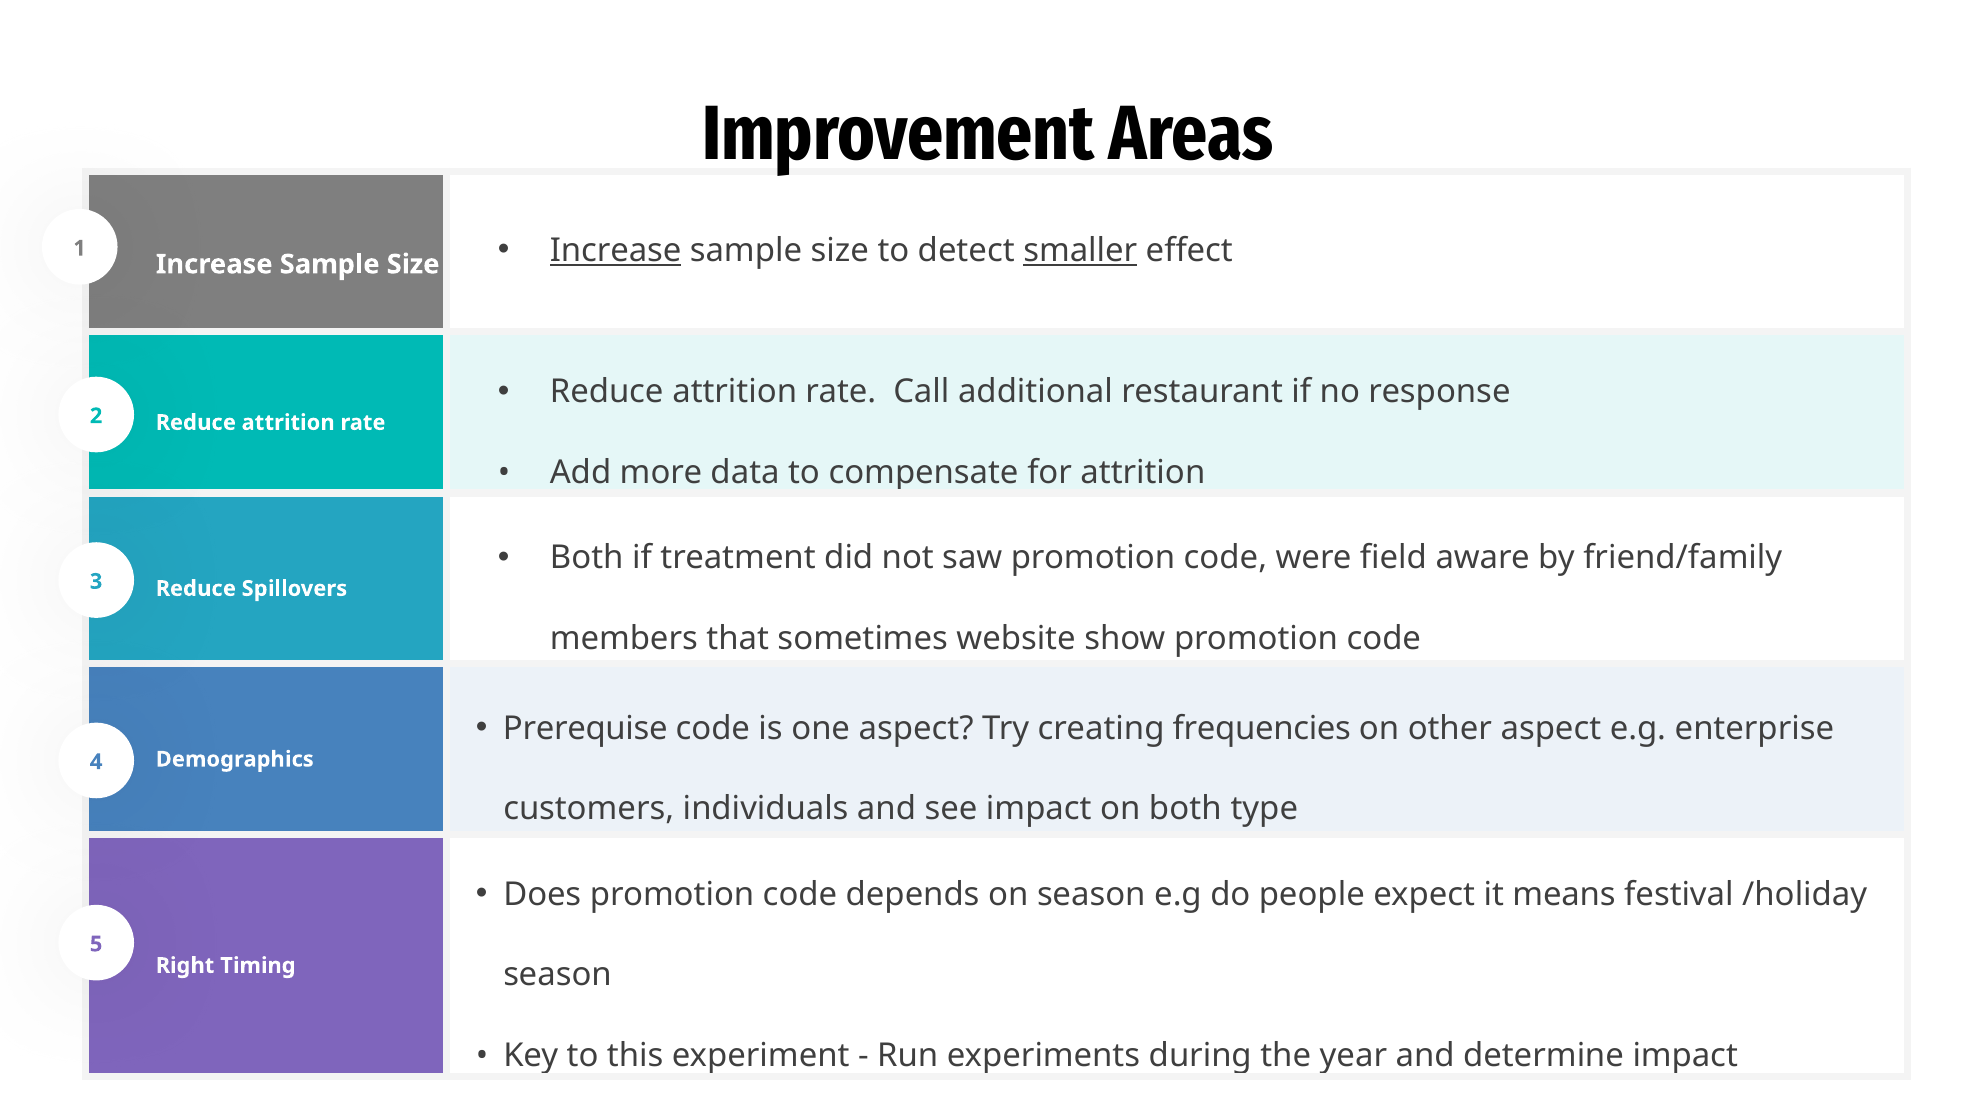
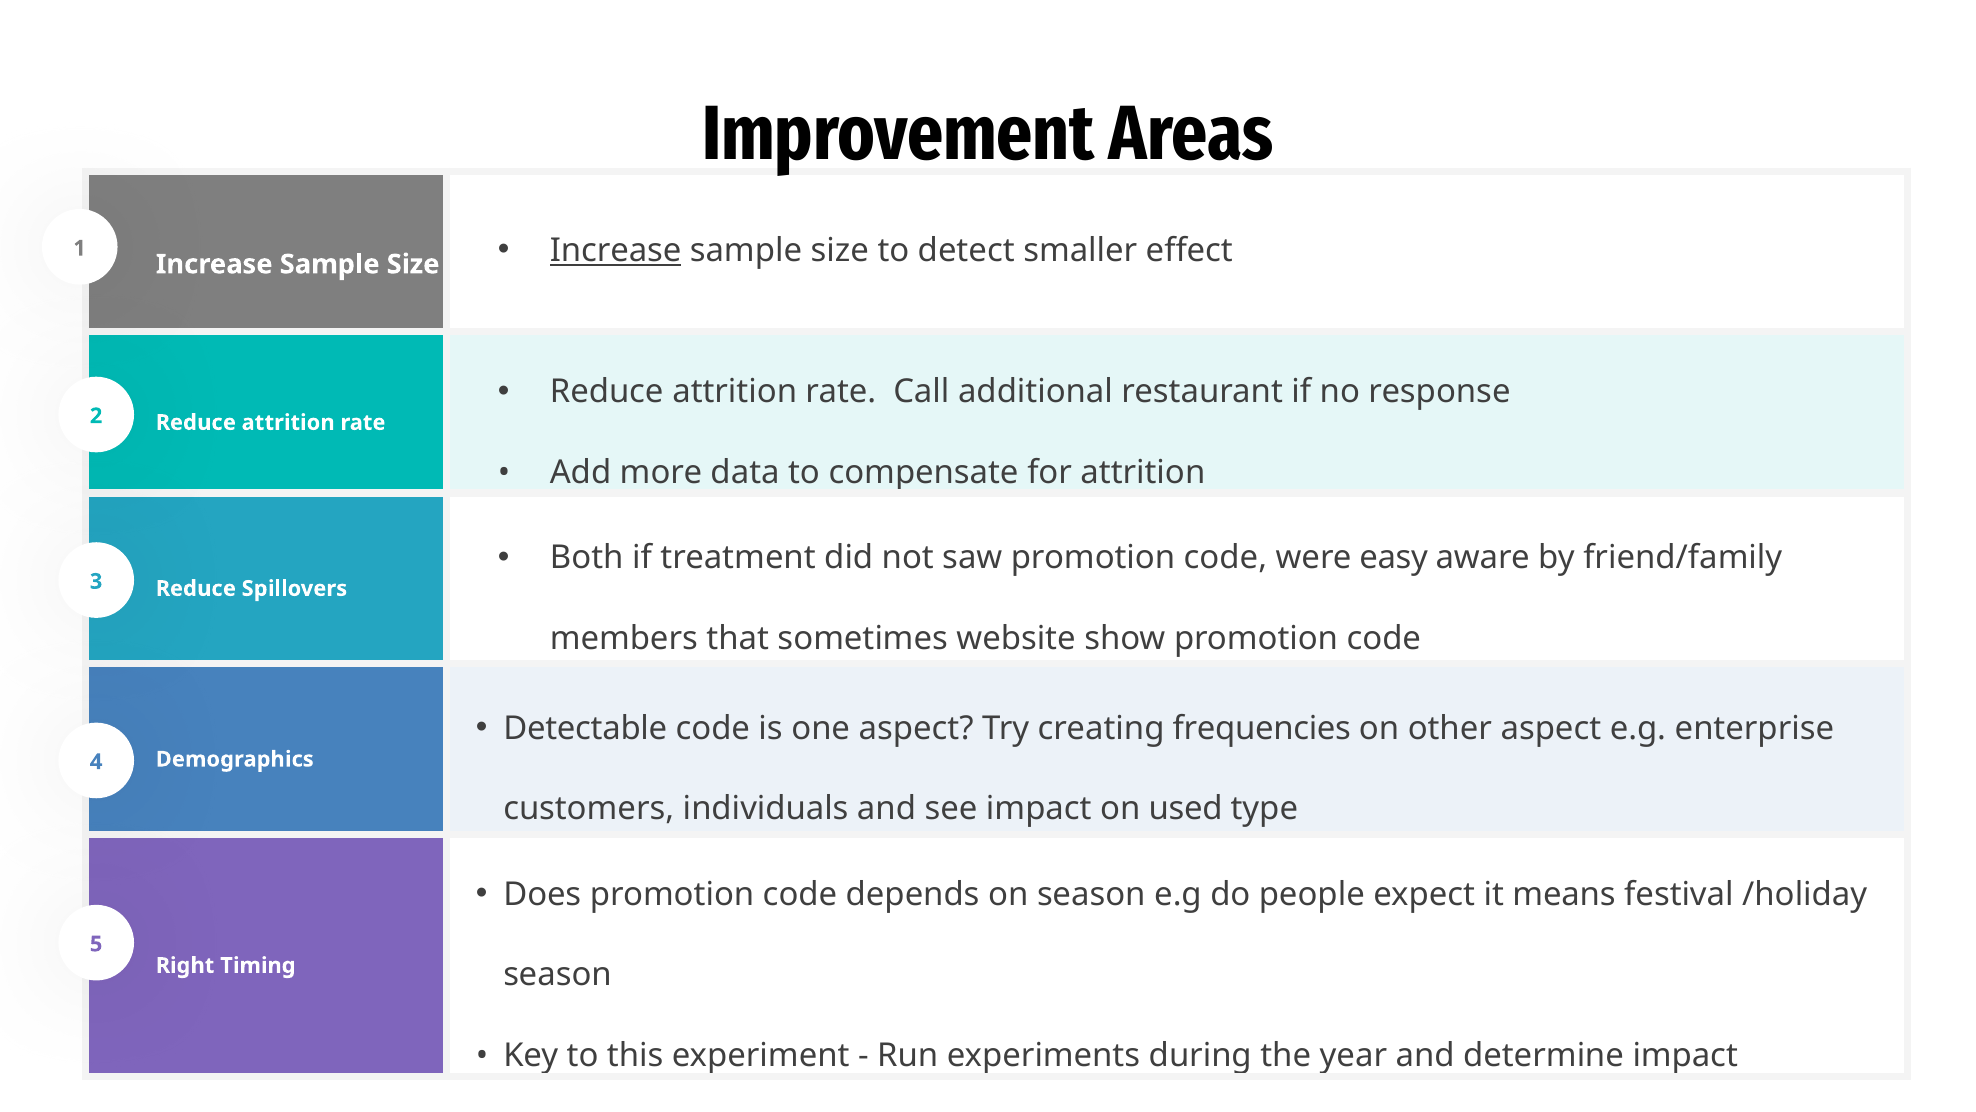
smaller underline: present -> none
field: field -> easy
Prerequise: Prerequise -> Detectable
on both: both -> used
